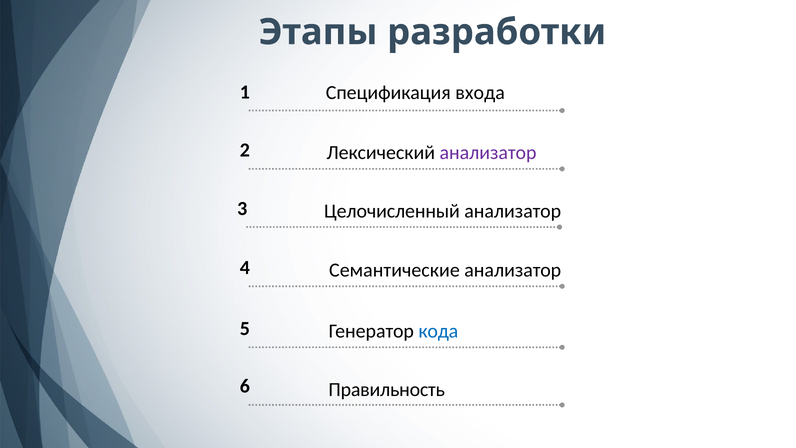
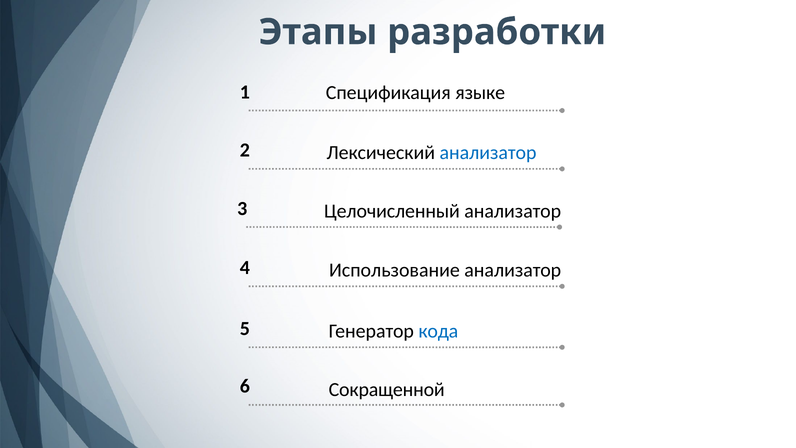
входа: входа -> языке
анализатор at (488, 153) colour: purple -> blue
Семантические: Семантические -> Использование
Правильность: Правильность -> Сокращенной
